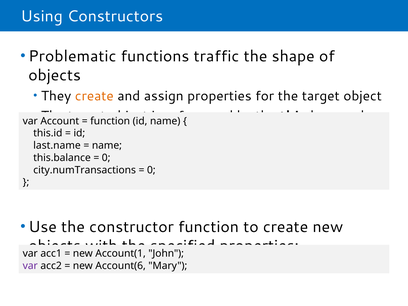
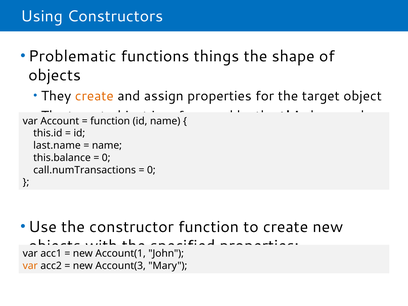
traffic: traffic -> things
city.numTransactions: city.numTransactions -> call.numTransactions
var at (30, 266) colour: purple -> orange
Account(6: Account(6 -> Account(3
